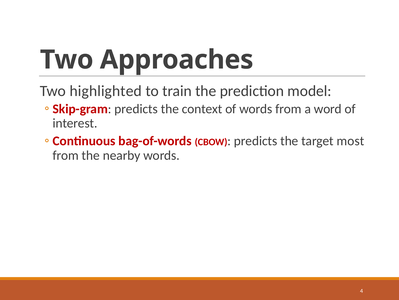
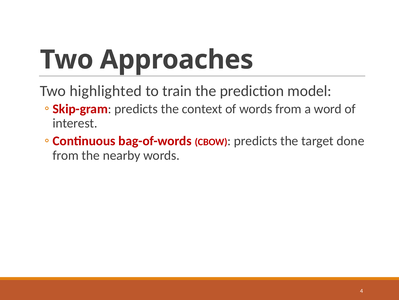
most: most -> done
